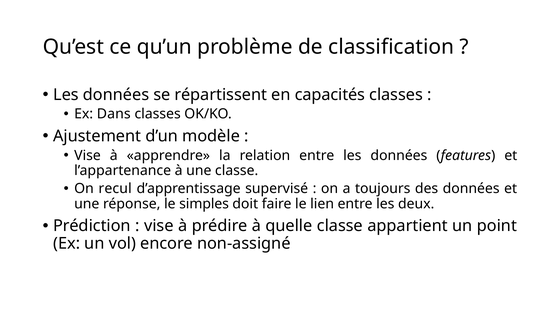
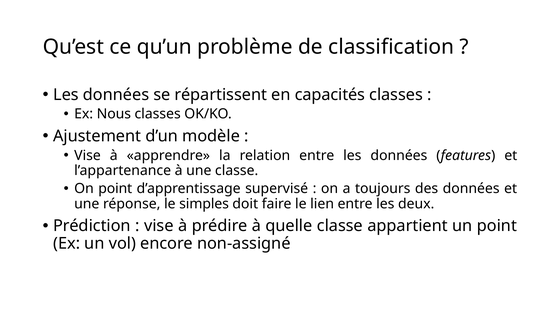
Dans: Dans -> Nous
On recul: recul -> point
